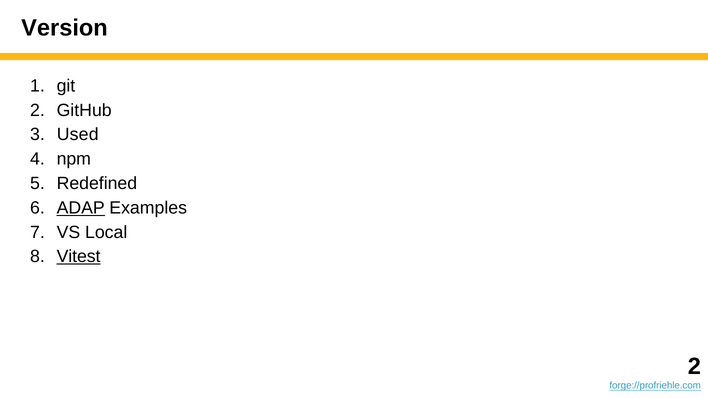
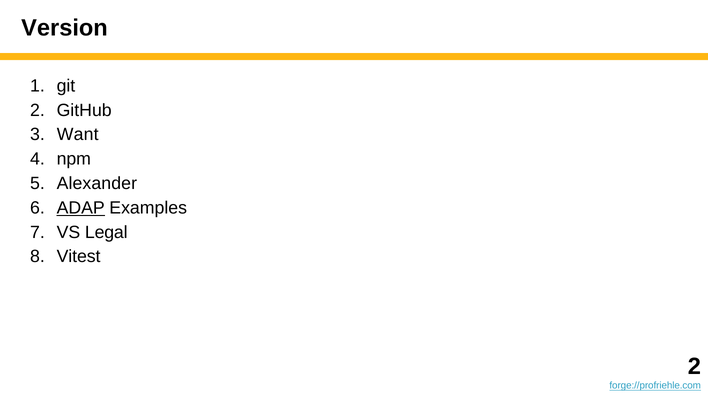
Used: Used -> Want
Redefined: Redefined -> Alexander
Local: Local -> Legal
Vitest underline: present -> none
